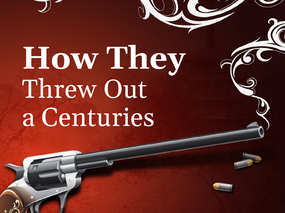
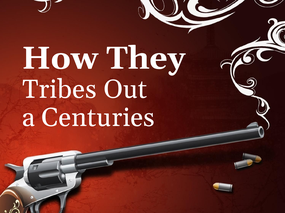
Threw: Threw -> Tribes
